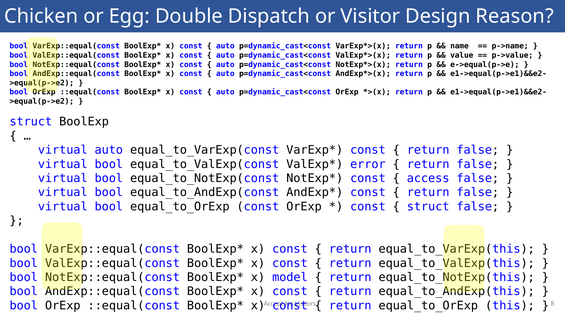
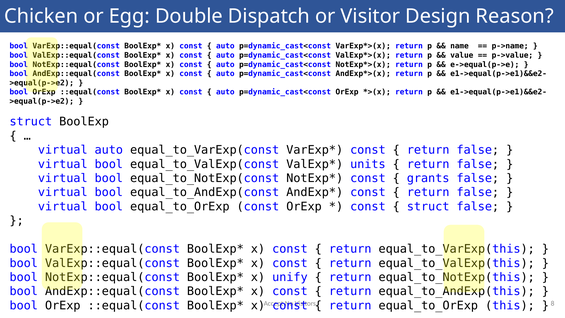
error: error -> units
access: access -> grants
model: model -> unify
